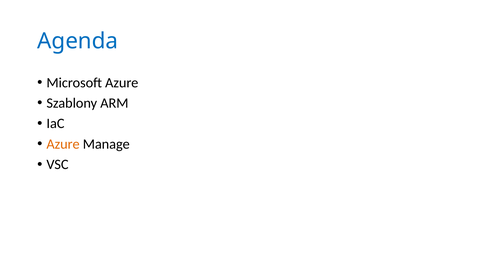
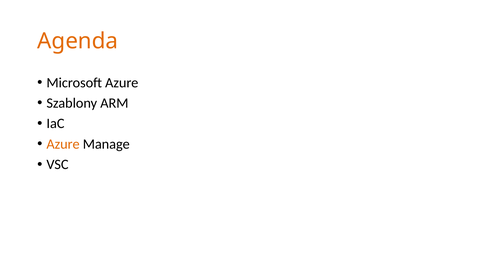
Agenda colour: blue -> orange
